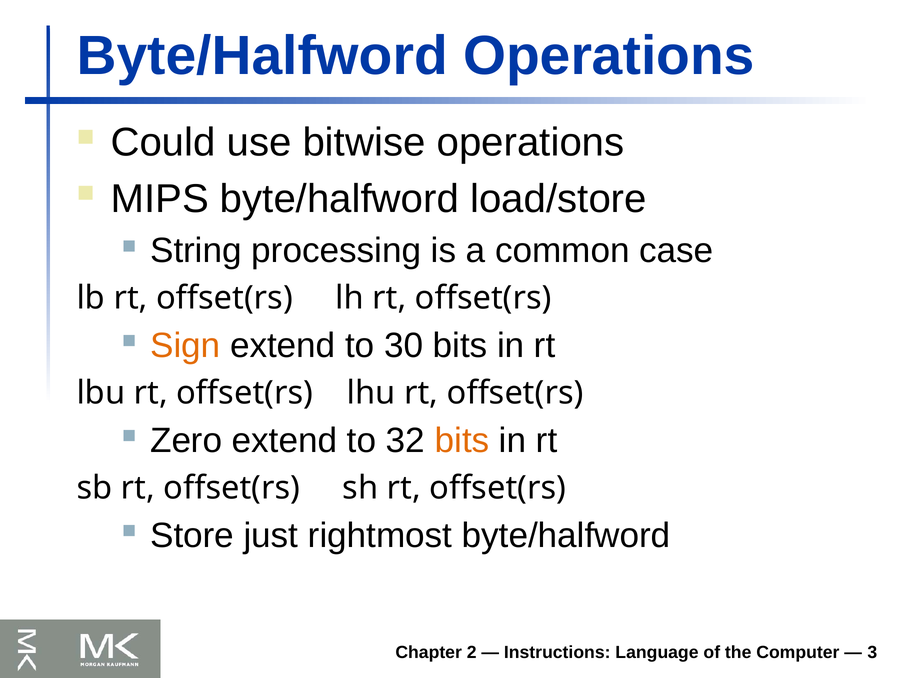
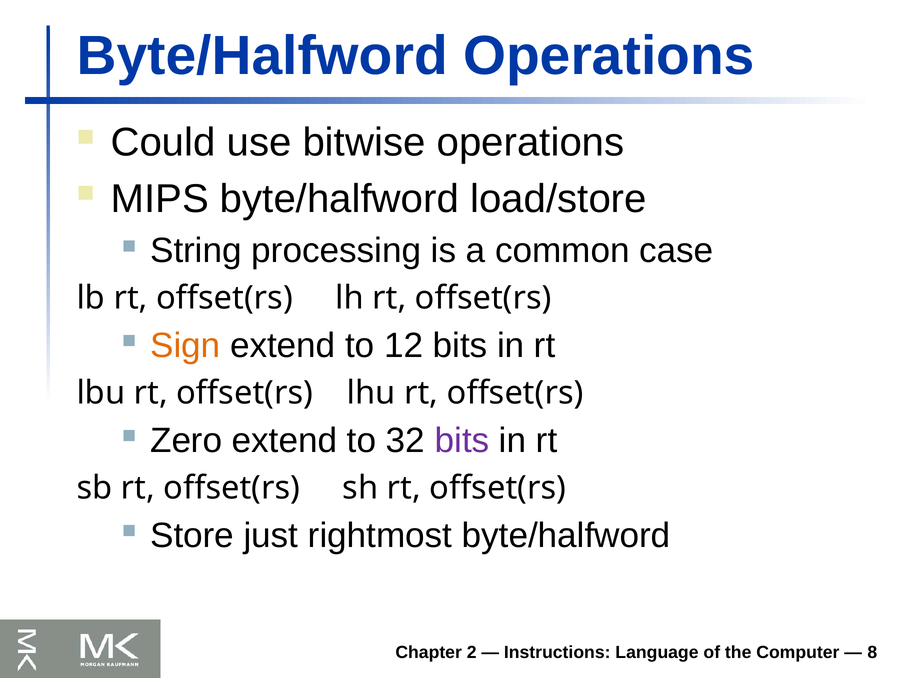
30: 30 -> 12
bits at (462, 441) colour: orange -> purple
3: 3 -> 8
